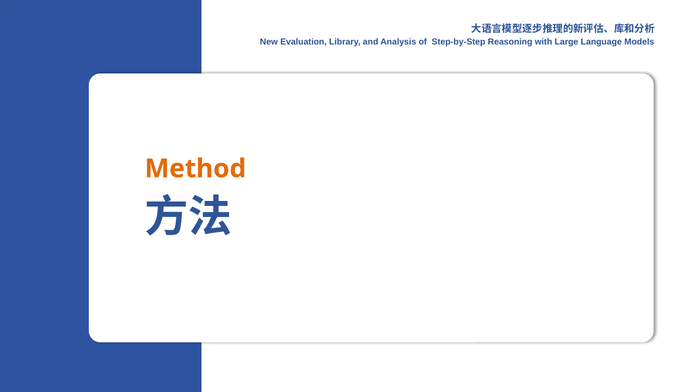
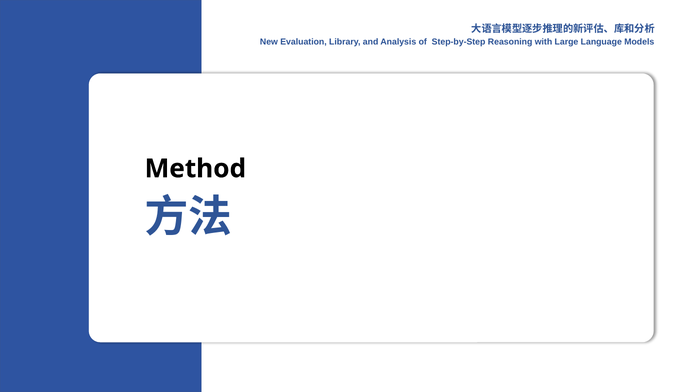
Method colour: orange -> black
